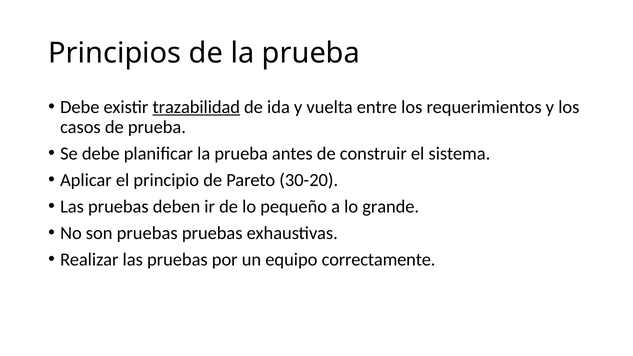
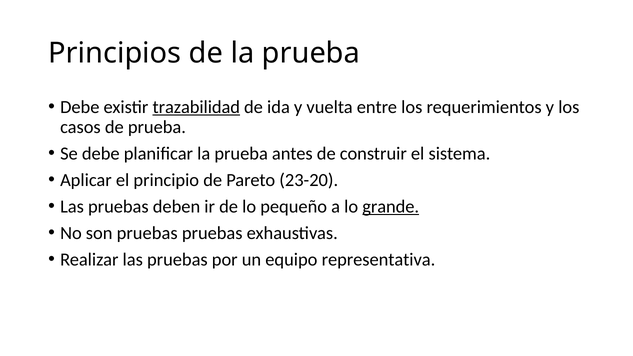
30-20: 30-20 -> 23-20
grande underline: none -> present
correctamente: correctamente -> representativa
